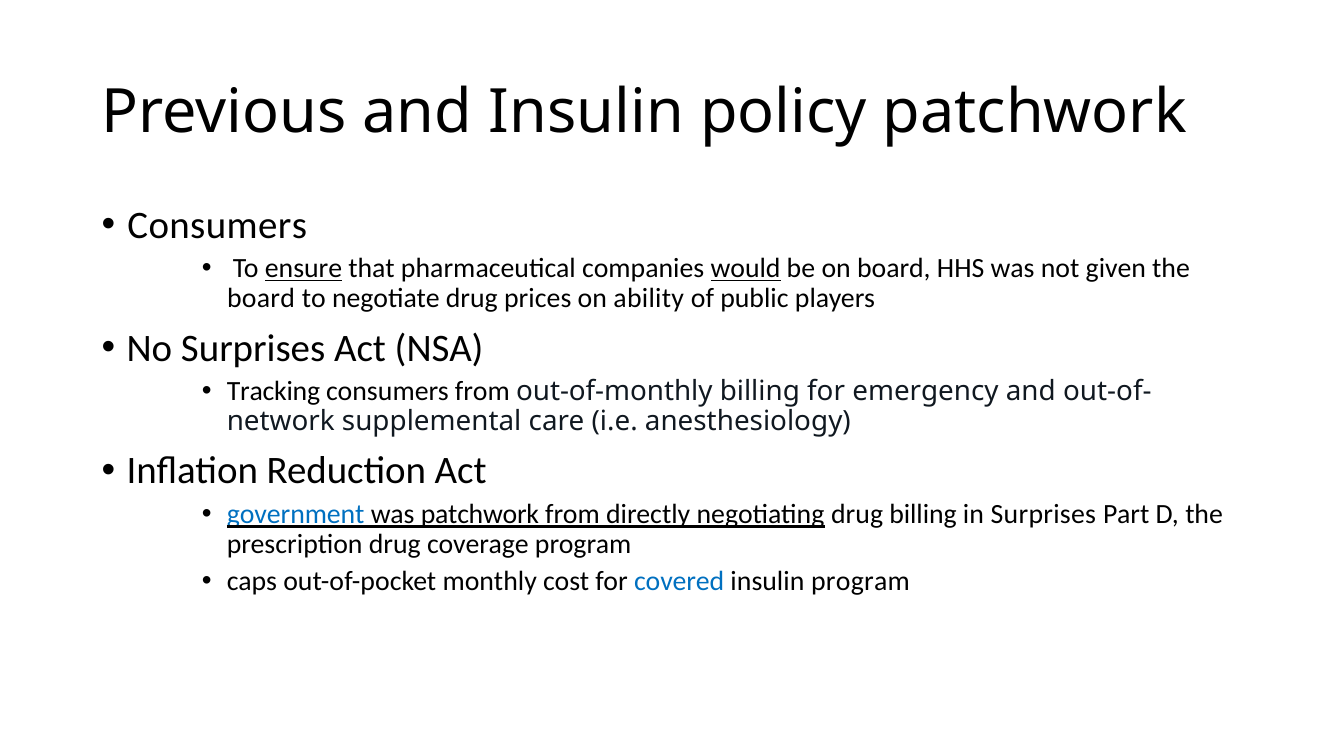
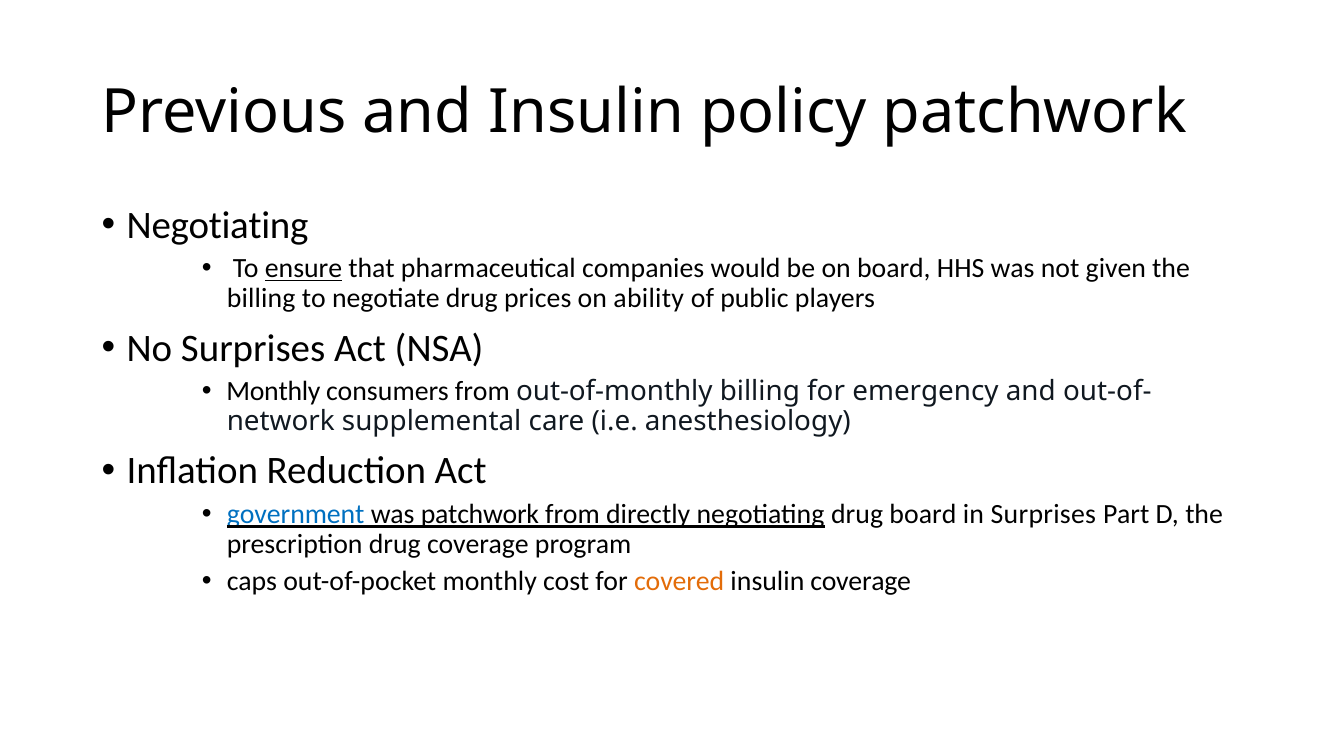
Consumers at (217, 226): Consumers -> Negotiating
would underline: present -> none
board at (261, 299): board -> billing
Tracking at (273, 391): Tracking -> Monthly
drug billing: billing -> board
covered colour: blue -> orange
insulin program: program -> coverage
